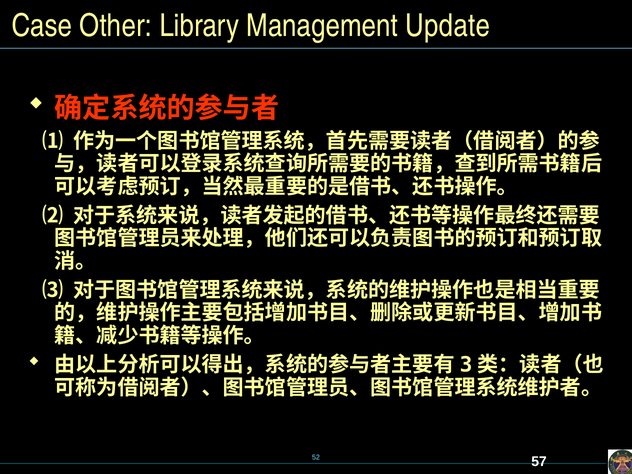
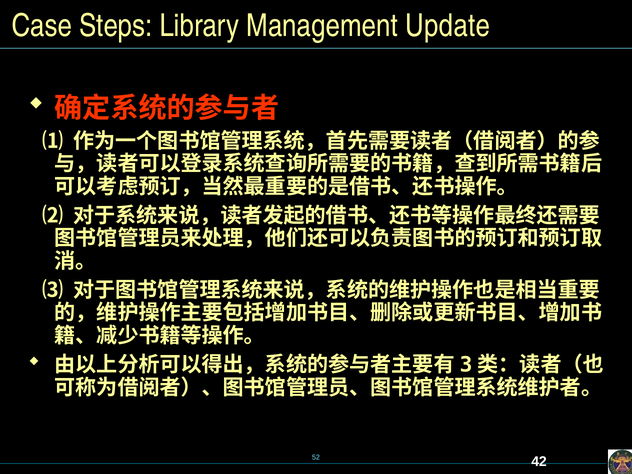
Other: Other -> Steps
57: 57 -> 42
